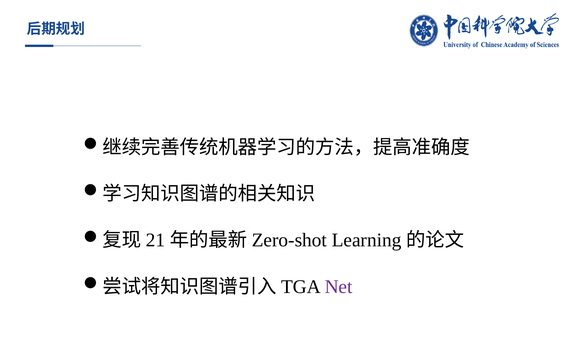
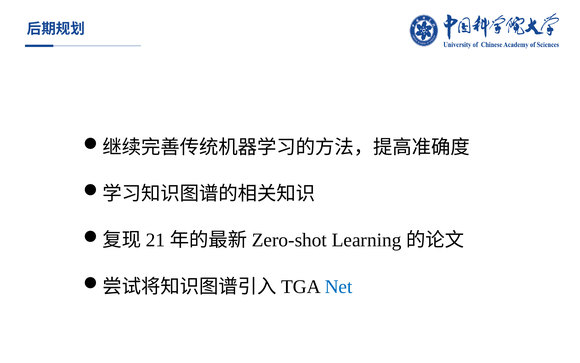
Net colour: purple -> blue
